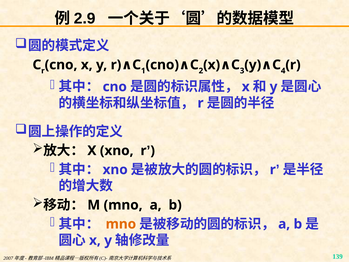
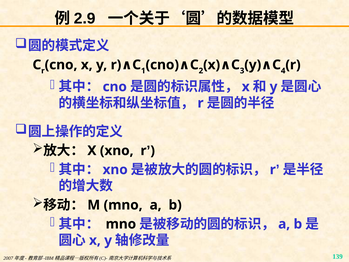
mno at (121, 224) colour: orange -> black
